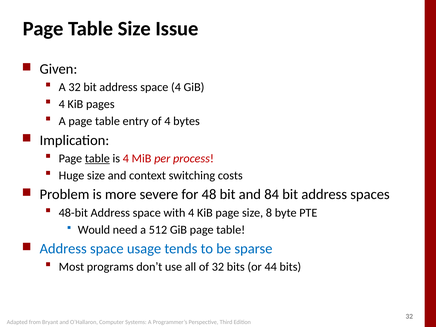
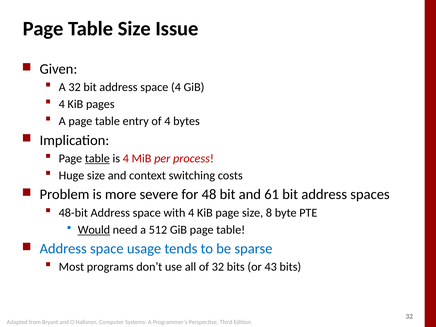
84: 84 -> 61
Would underline: none -> present
44: 44 -> 43
